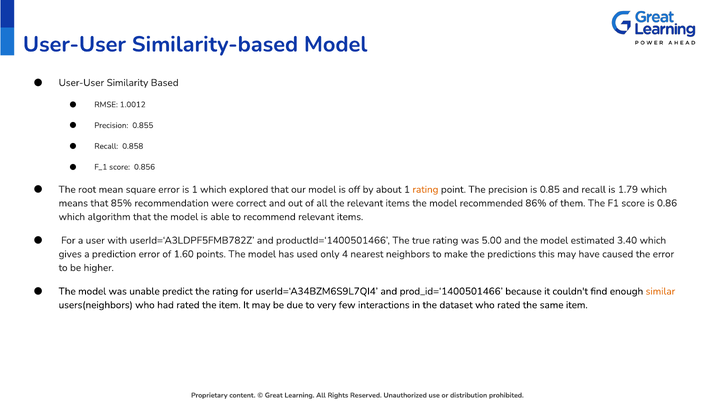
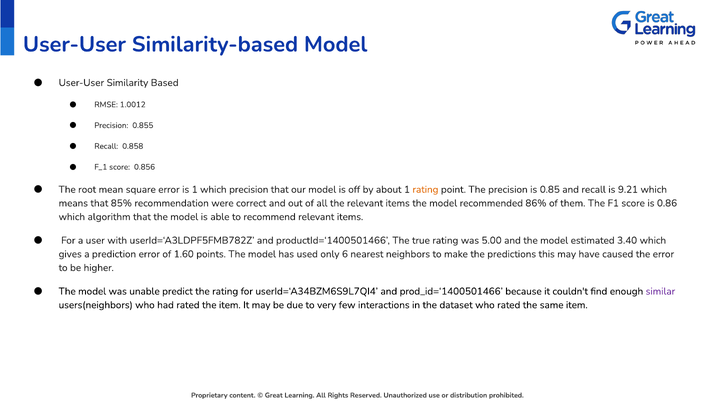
which explored: explored -> precision
1.79: 1.79 -> 9.21
4: 4 -> 6
similar colour: orange -> purple
